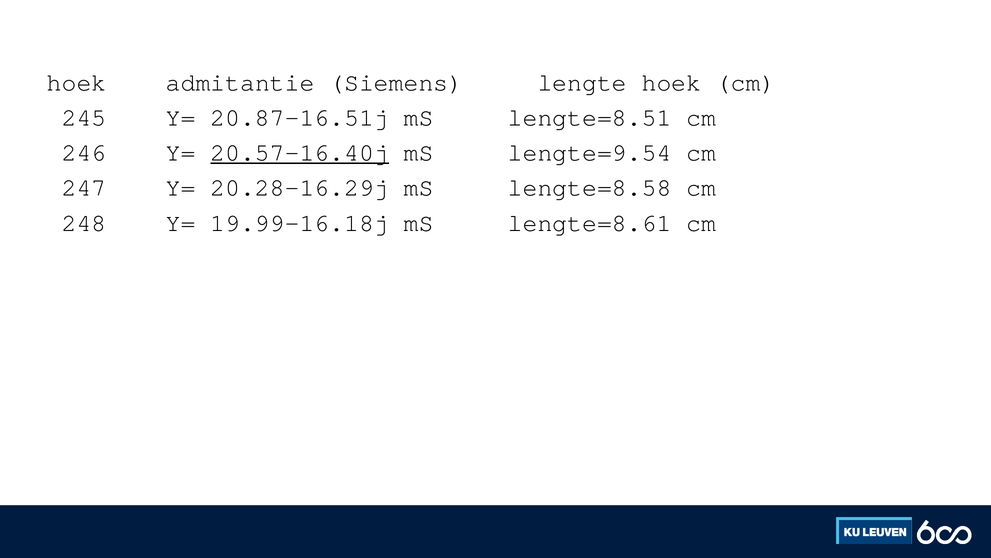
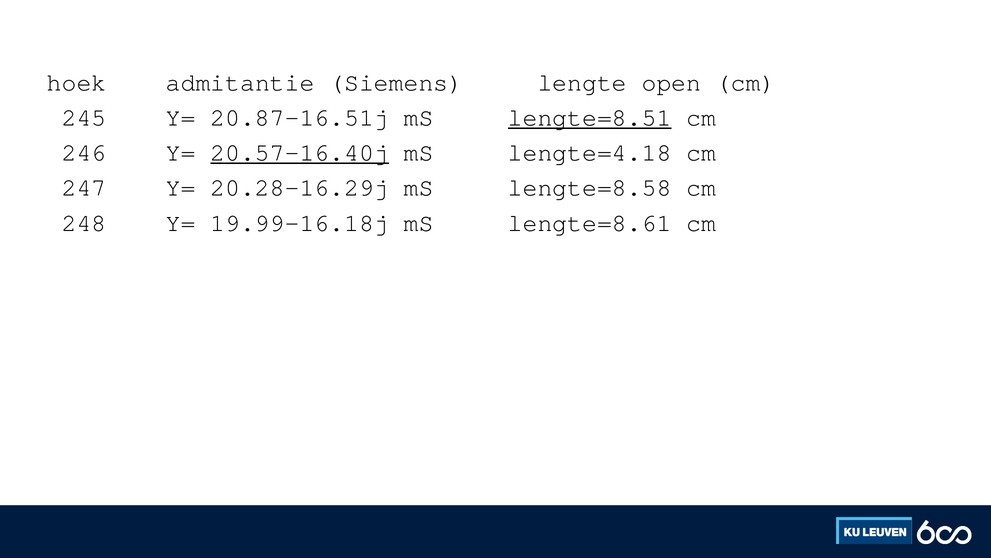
lengte hoek: hoek -> open
lengte=8.51 underline: none -> present
lengte=9.54: lengte=9.54 -> lengte=4.18
